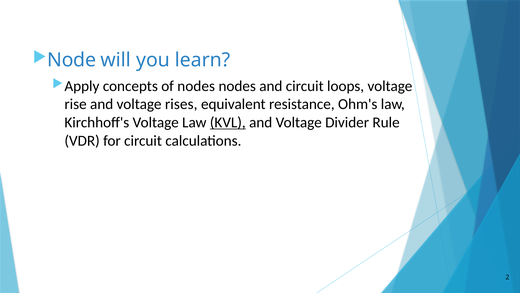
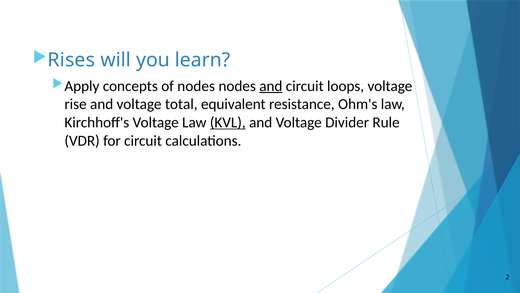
Node: Node -> Rises
and at (271, 86) underline: none -> present
rises: rises -> total
